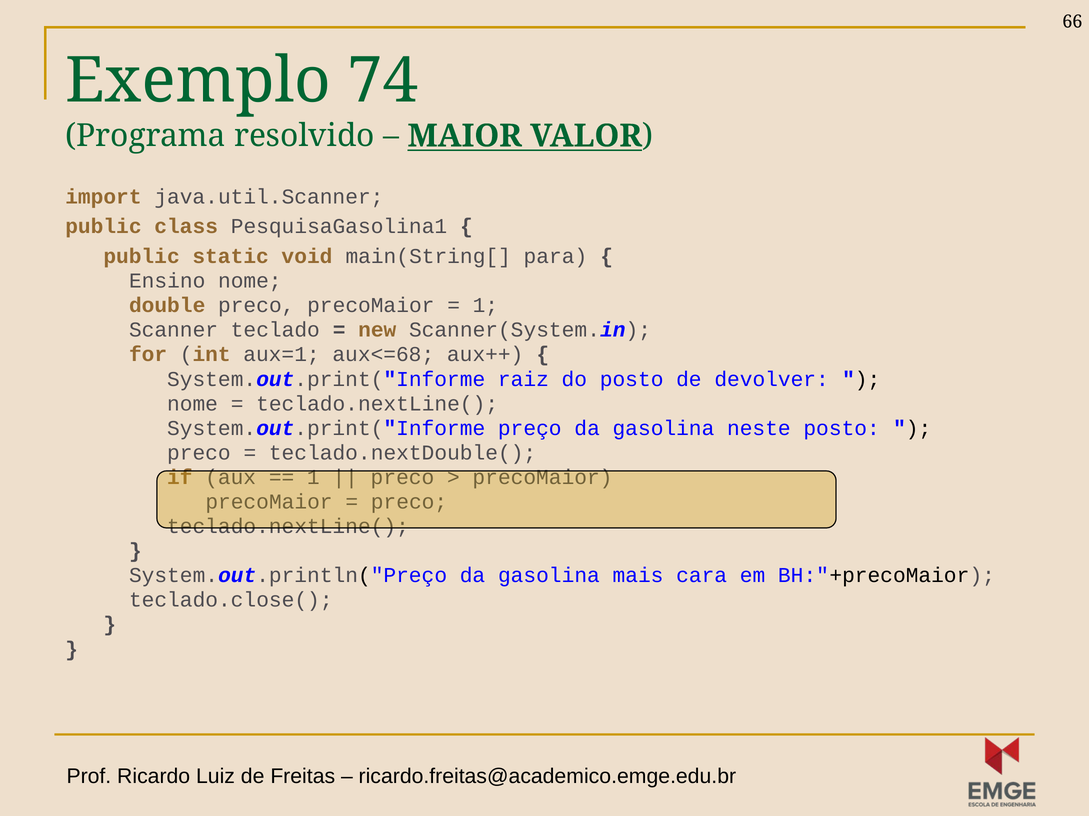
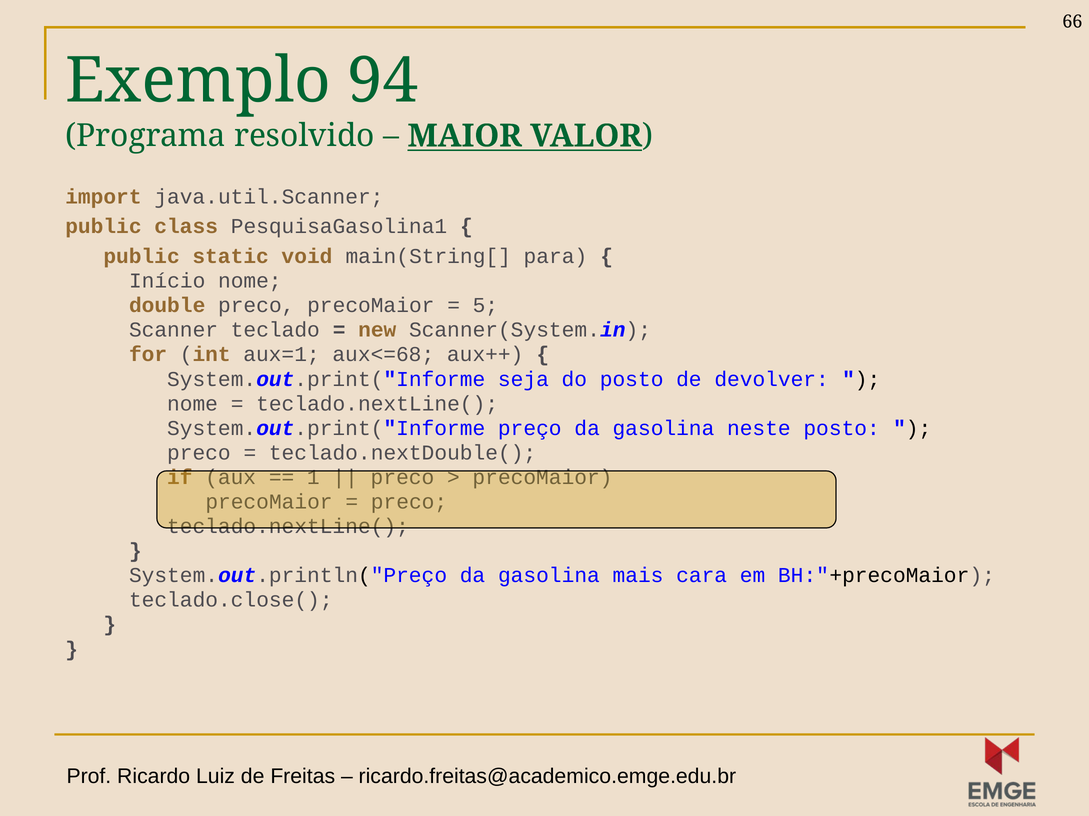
74: 74 -> 94
Ensino: Ensino -> Início
1 at (485, 306): 1 -> 5
raiz: raiz -> seja
